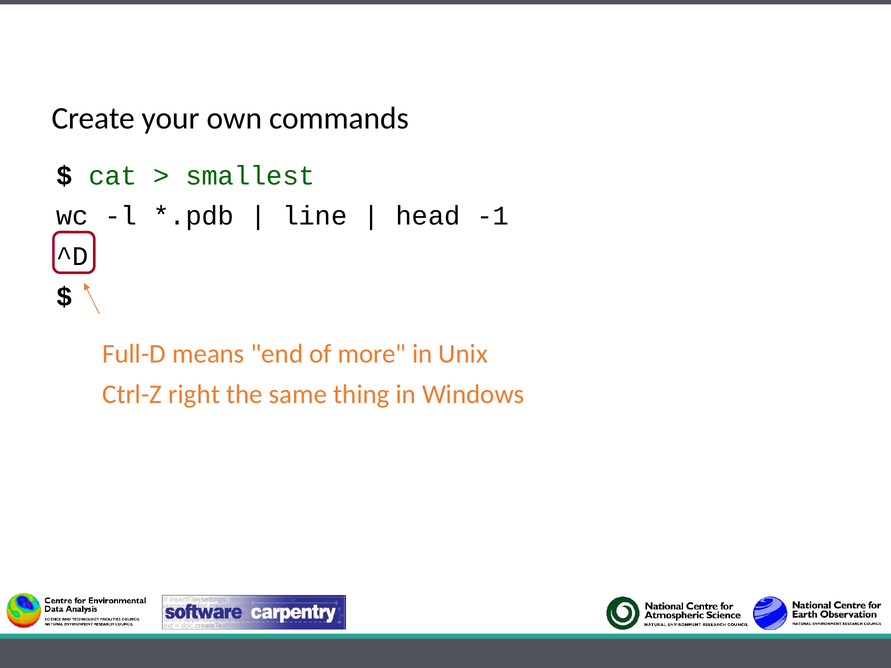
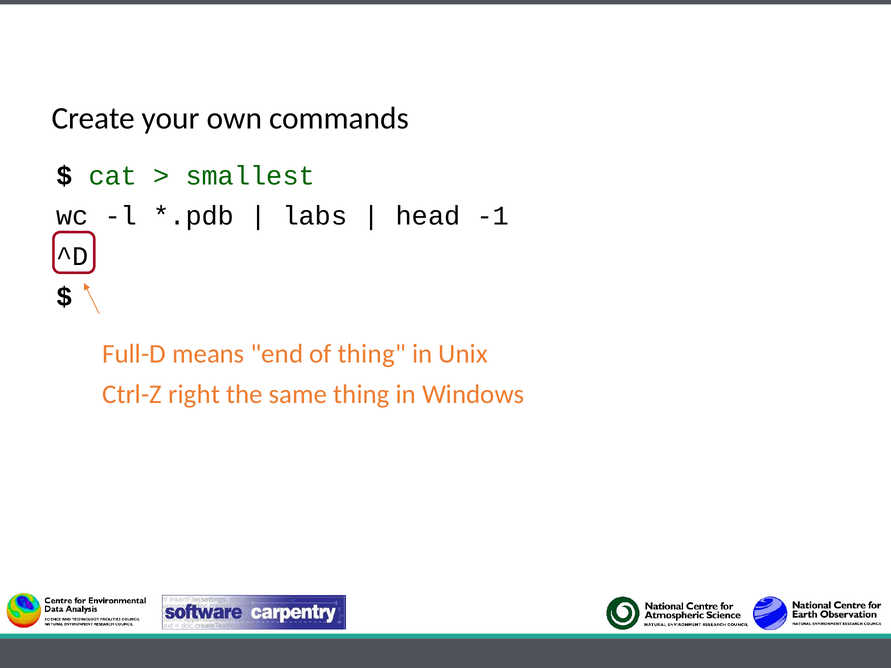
line: line -> labs
of more: more -> thing
